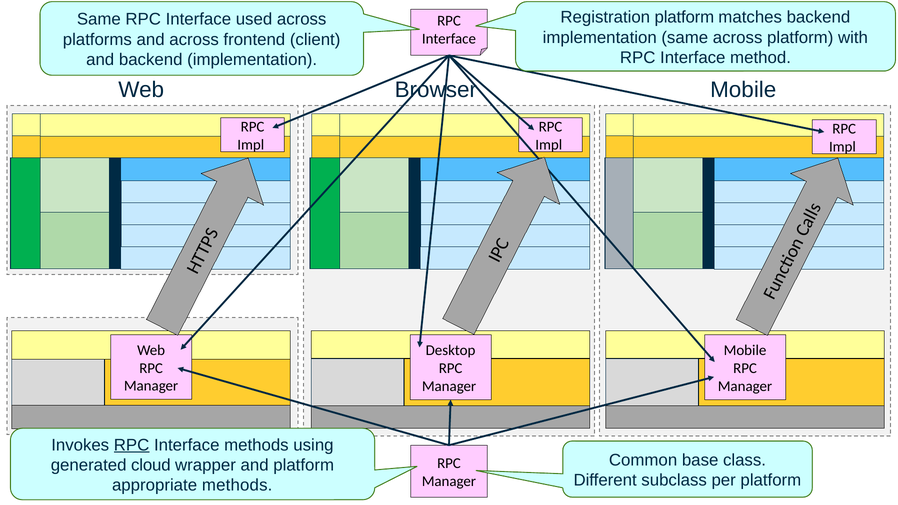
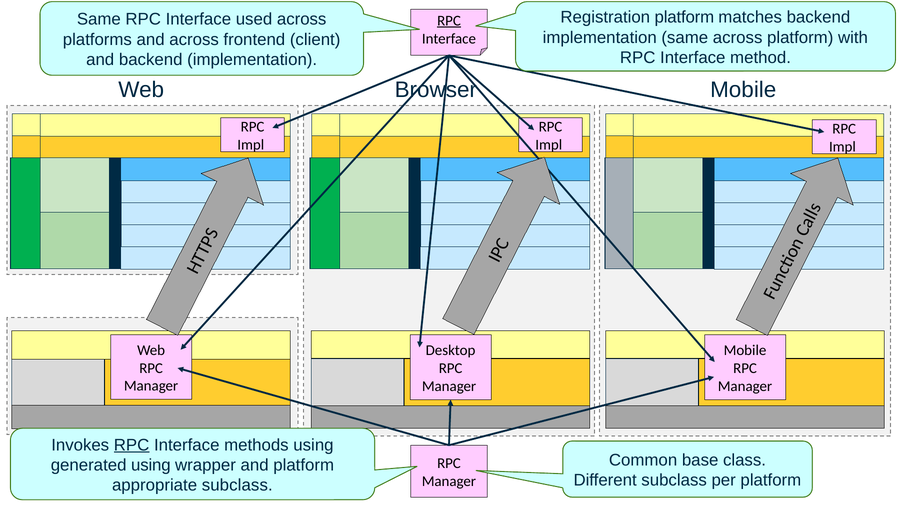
RPC at (449, 21) underline: none -> present
generated cloud: cloud -> using
appropriate methods: methods -> subclass
